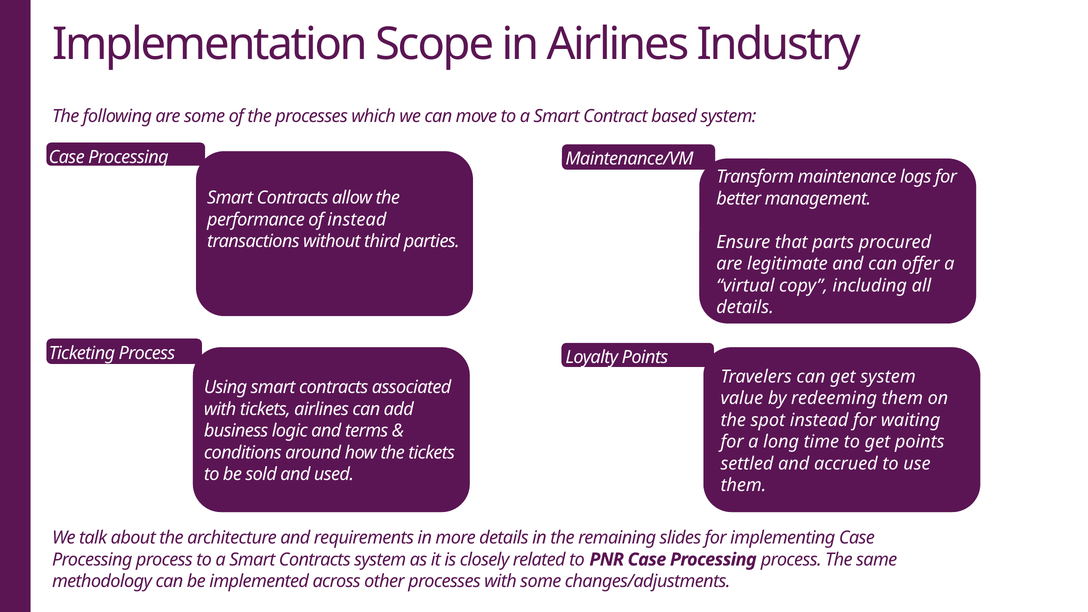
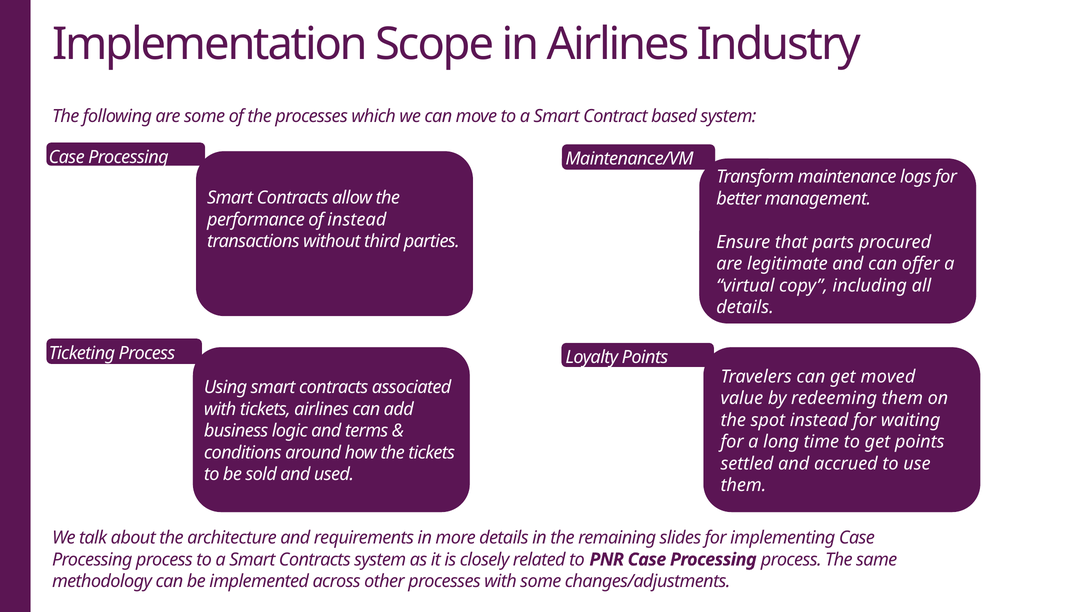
get system: system -> moved
